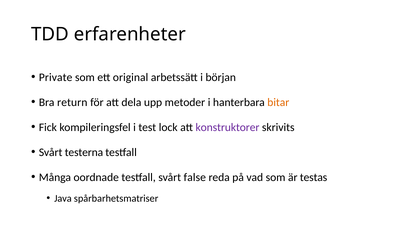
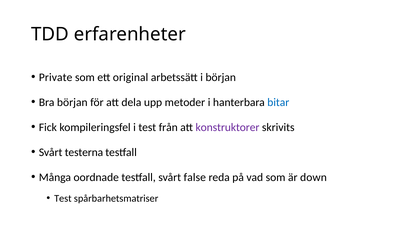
Bra return: return -> början
bitar colour: orange -> blue
lock: lock -> från
testas: testas -> down
Java at (63, 199): Java -> Test
